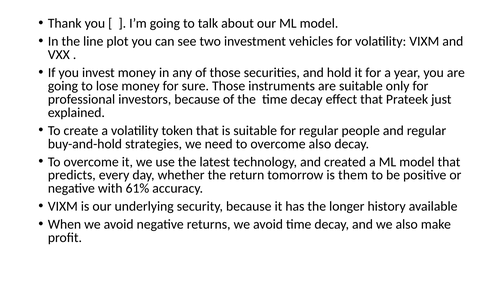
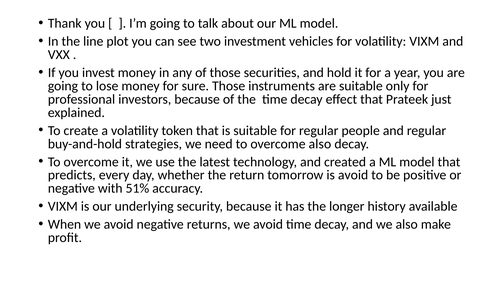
is them: them -> avoid
61%: 61% -> 51%
